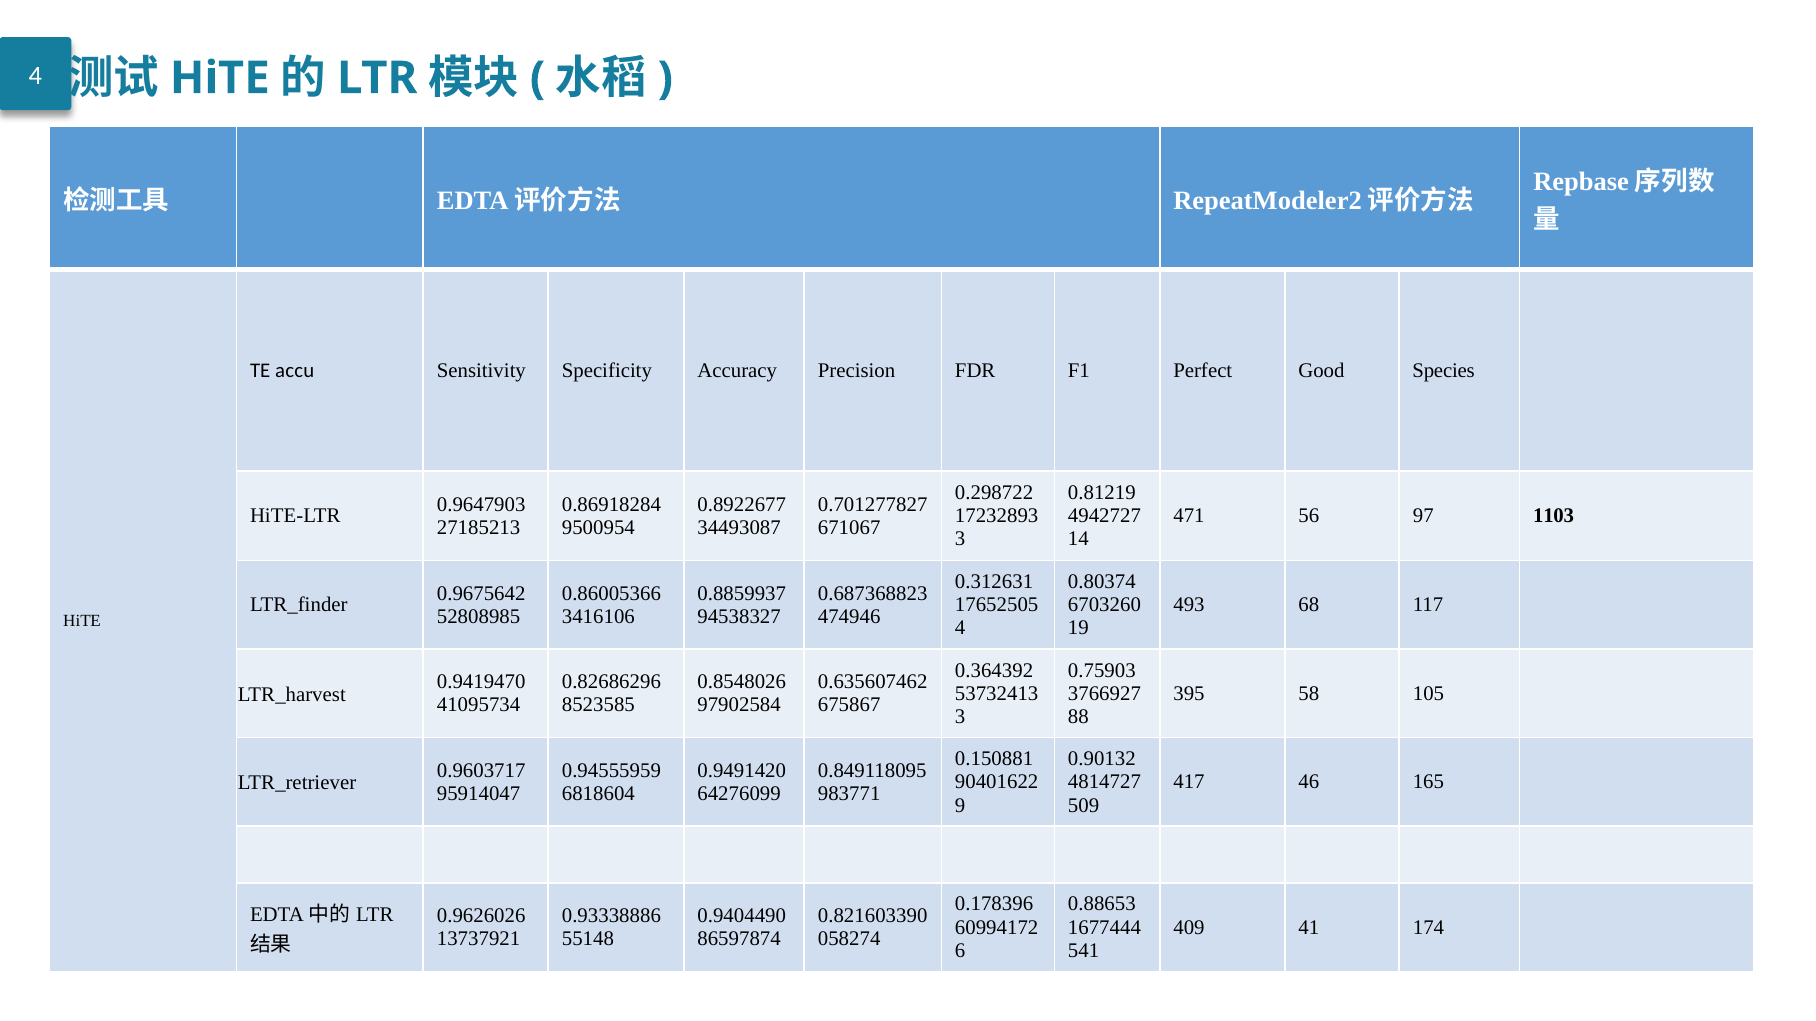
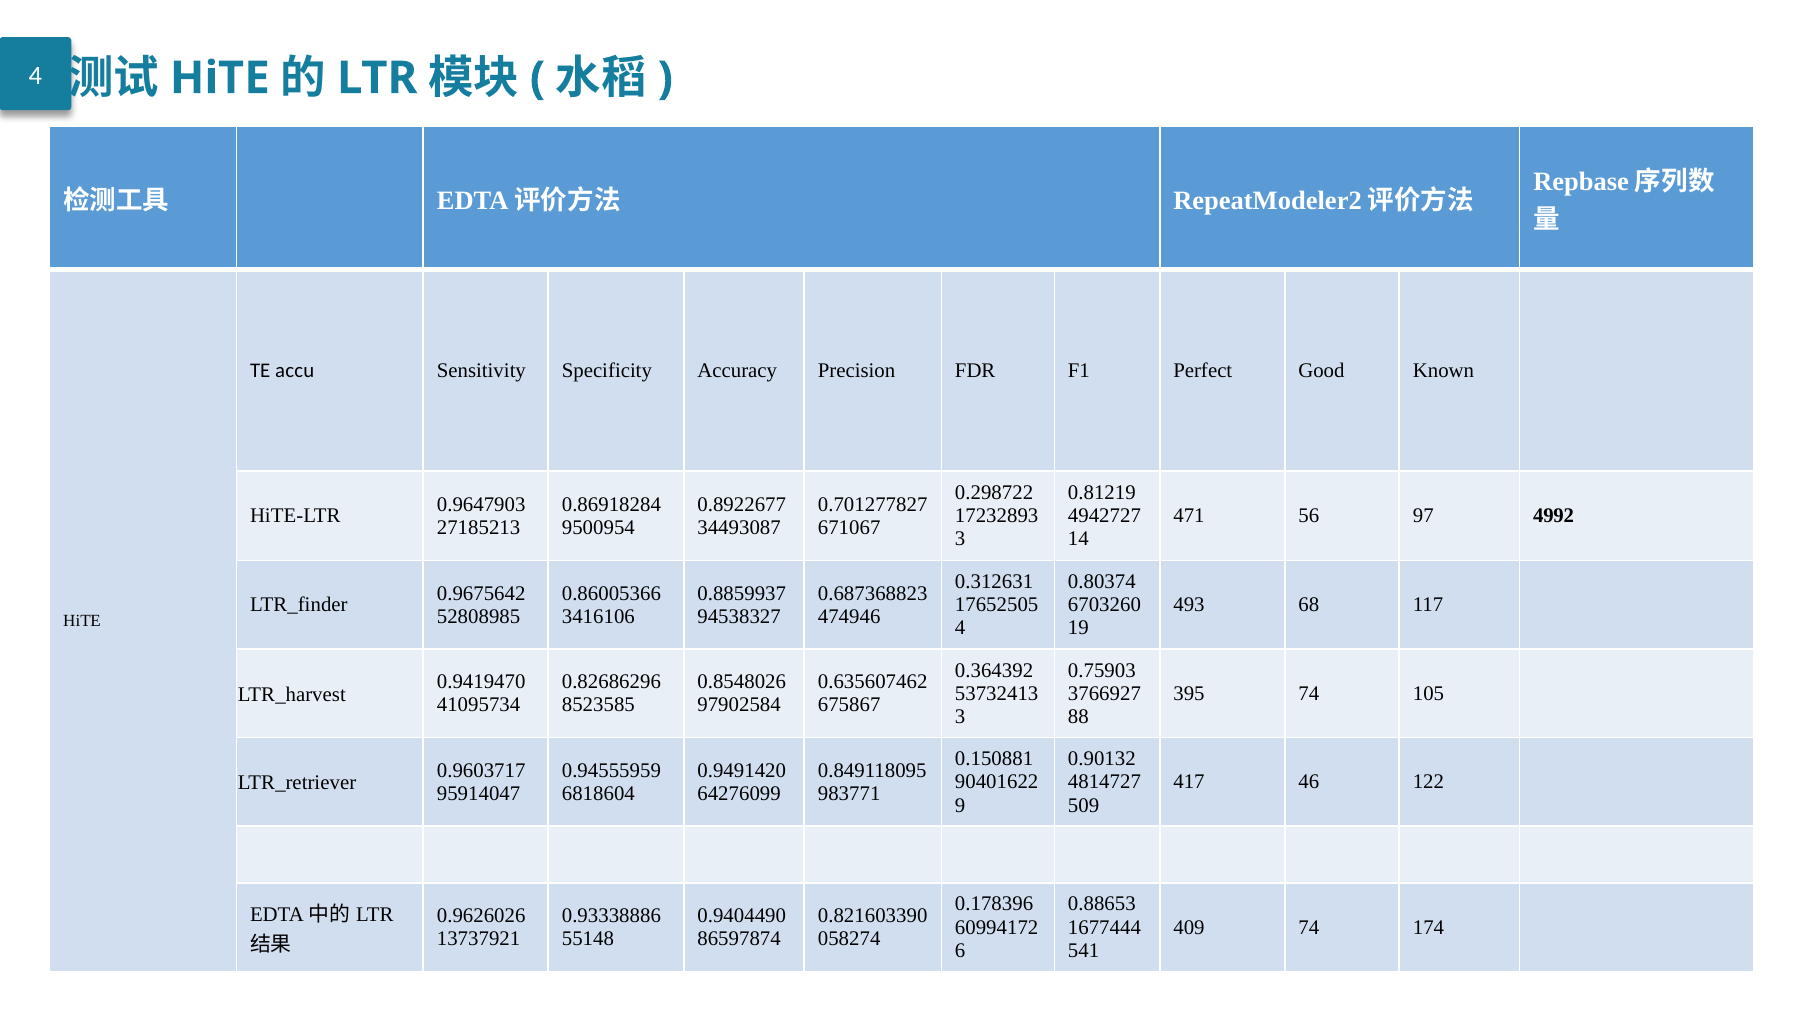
Species: Species -> Known
1103: 1103 -> 4992
395 58: 58 -> 74
165: 165 -> 122
409 41: 41 -> 74
